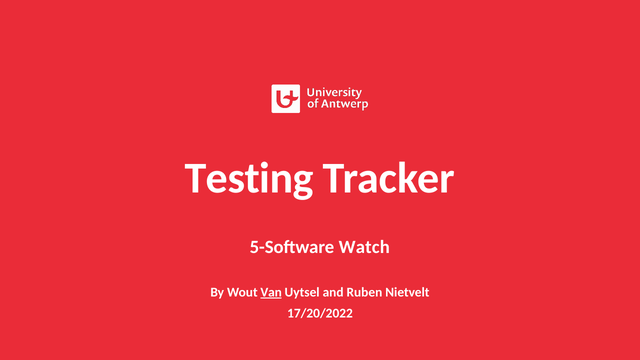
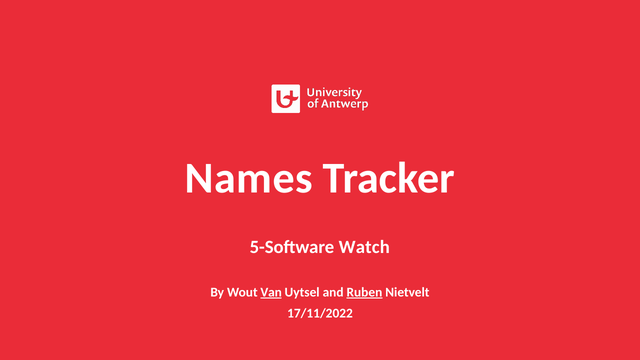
Testing: Testing -> Names
Ruben underline: none -> present
17/20/2022: 17/20/2022 -> 17/11/2022
